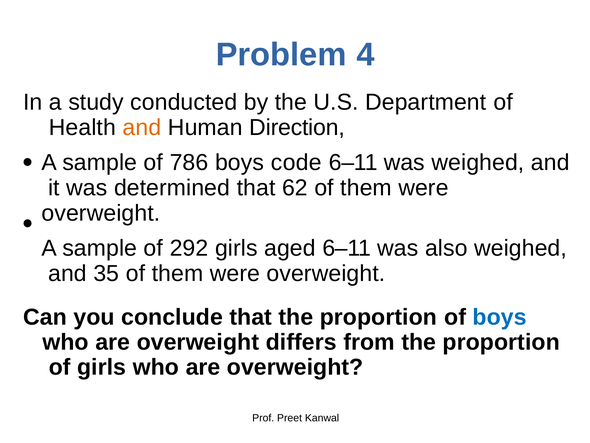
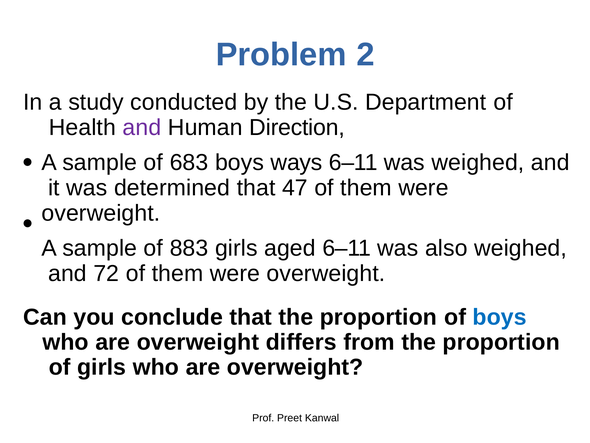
4: 4 -> 2
and at (142, 127) colour: orange -> purple
786: 786 -> 683
code: code -> ways
62: 62 -> 47
292: 292 -> 883
35: 35 -> 72
